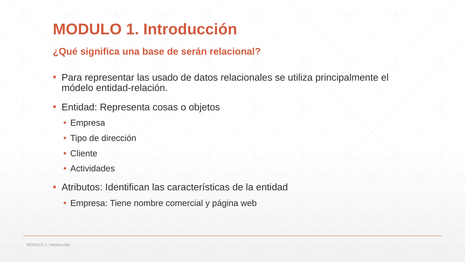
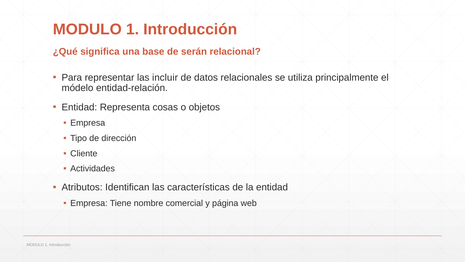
usado: usado -> incluir
